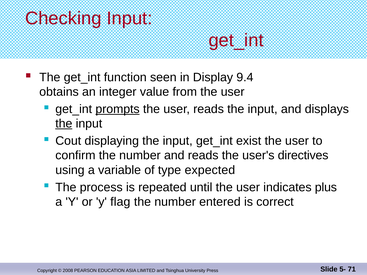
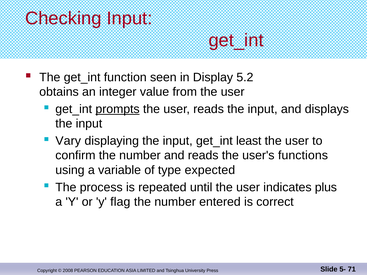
9.4: 9.4 -> 5.2
the at (64, 124) underline: present -> none
Cout: Cout -> Vary
exist: exist -> least
directives: directives -> functions
